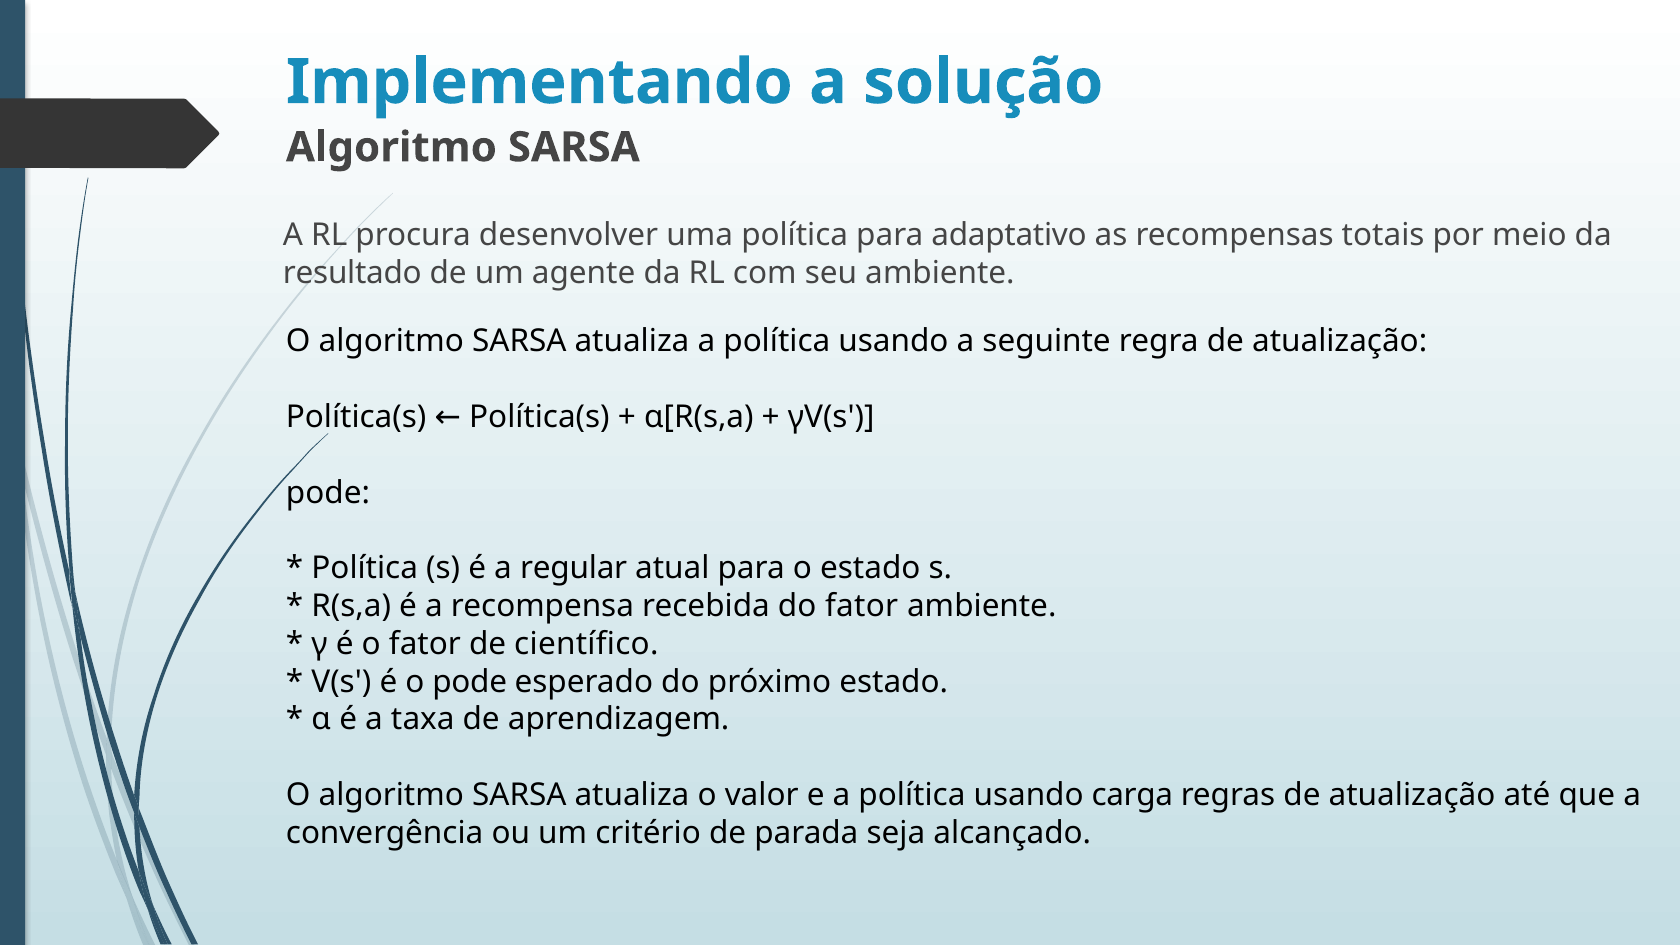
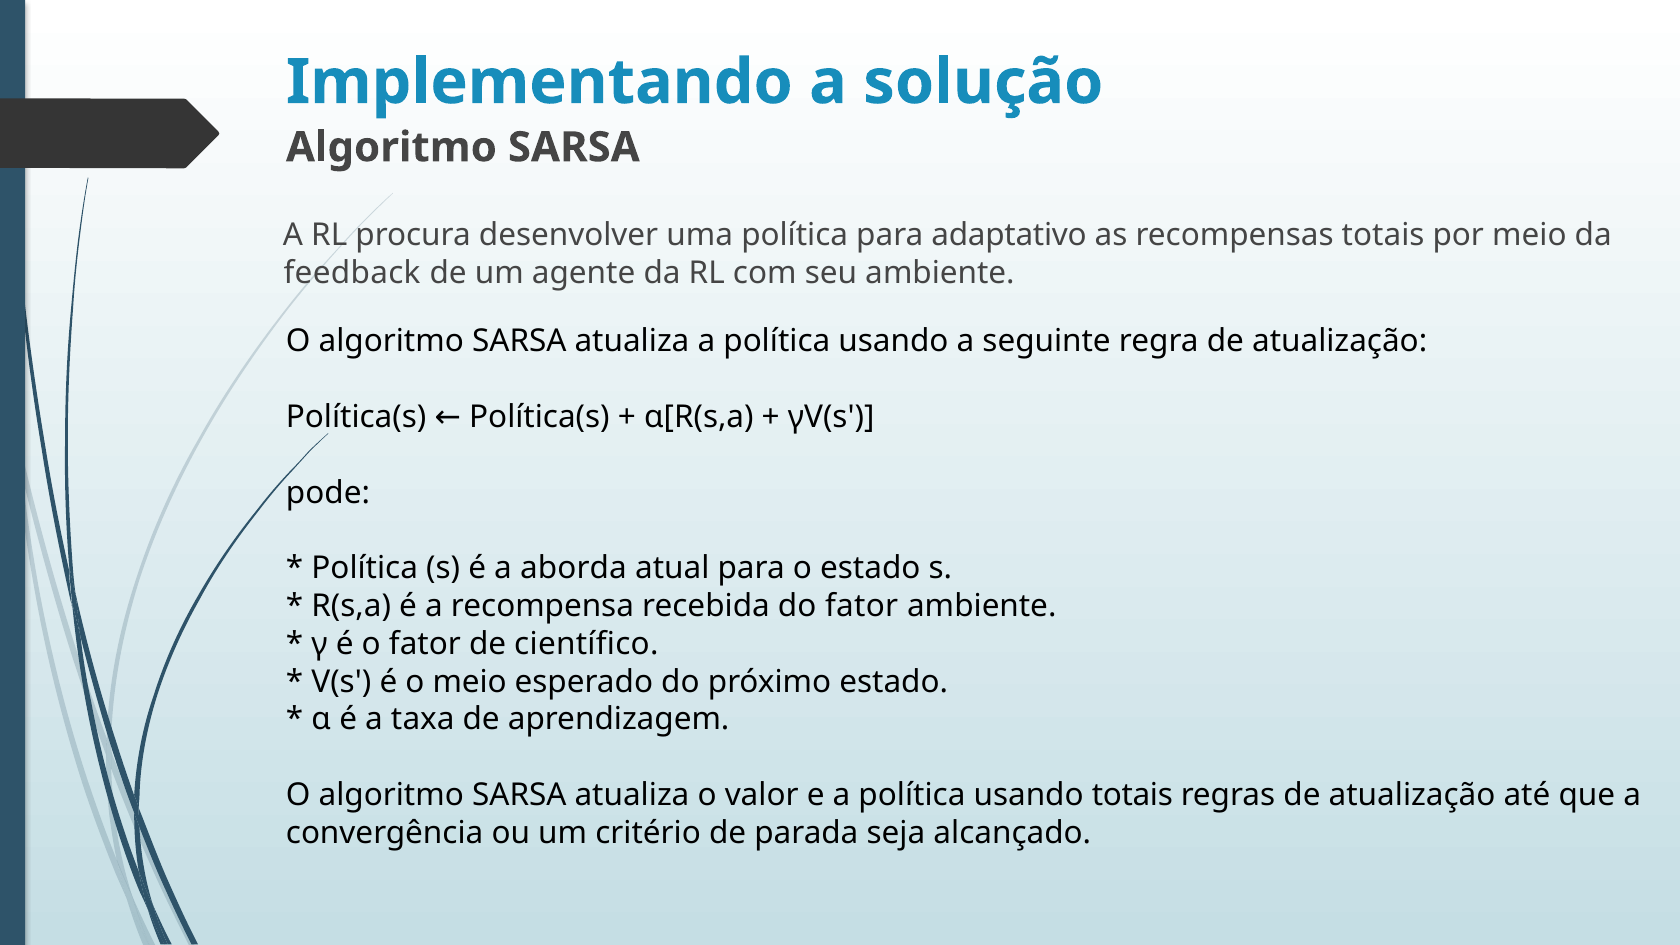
resultado: resultado -> feedback
regular: regular -> aborda
o pode: pode -> meio
usando carga: carga -> totais
